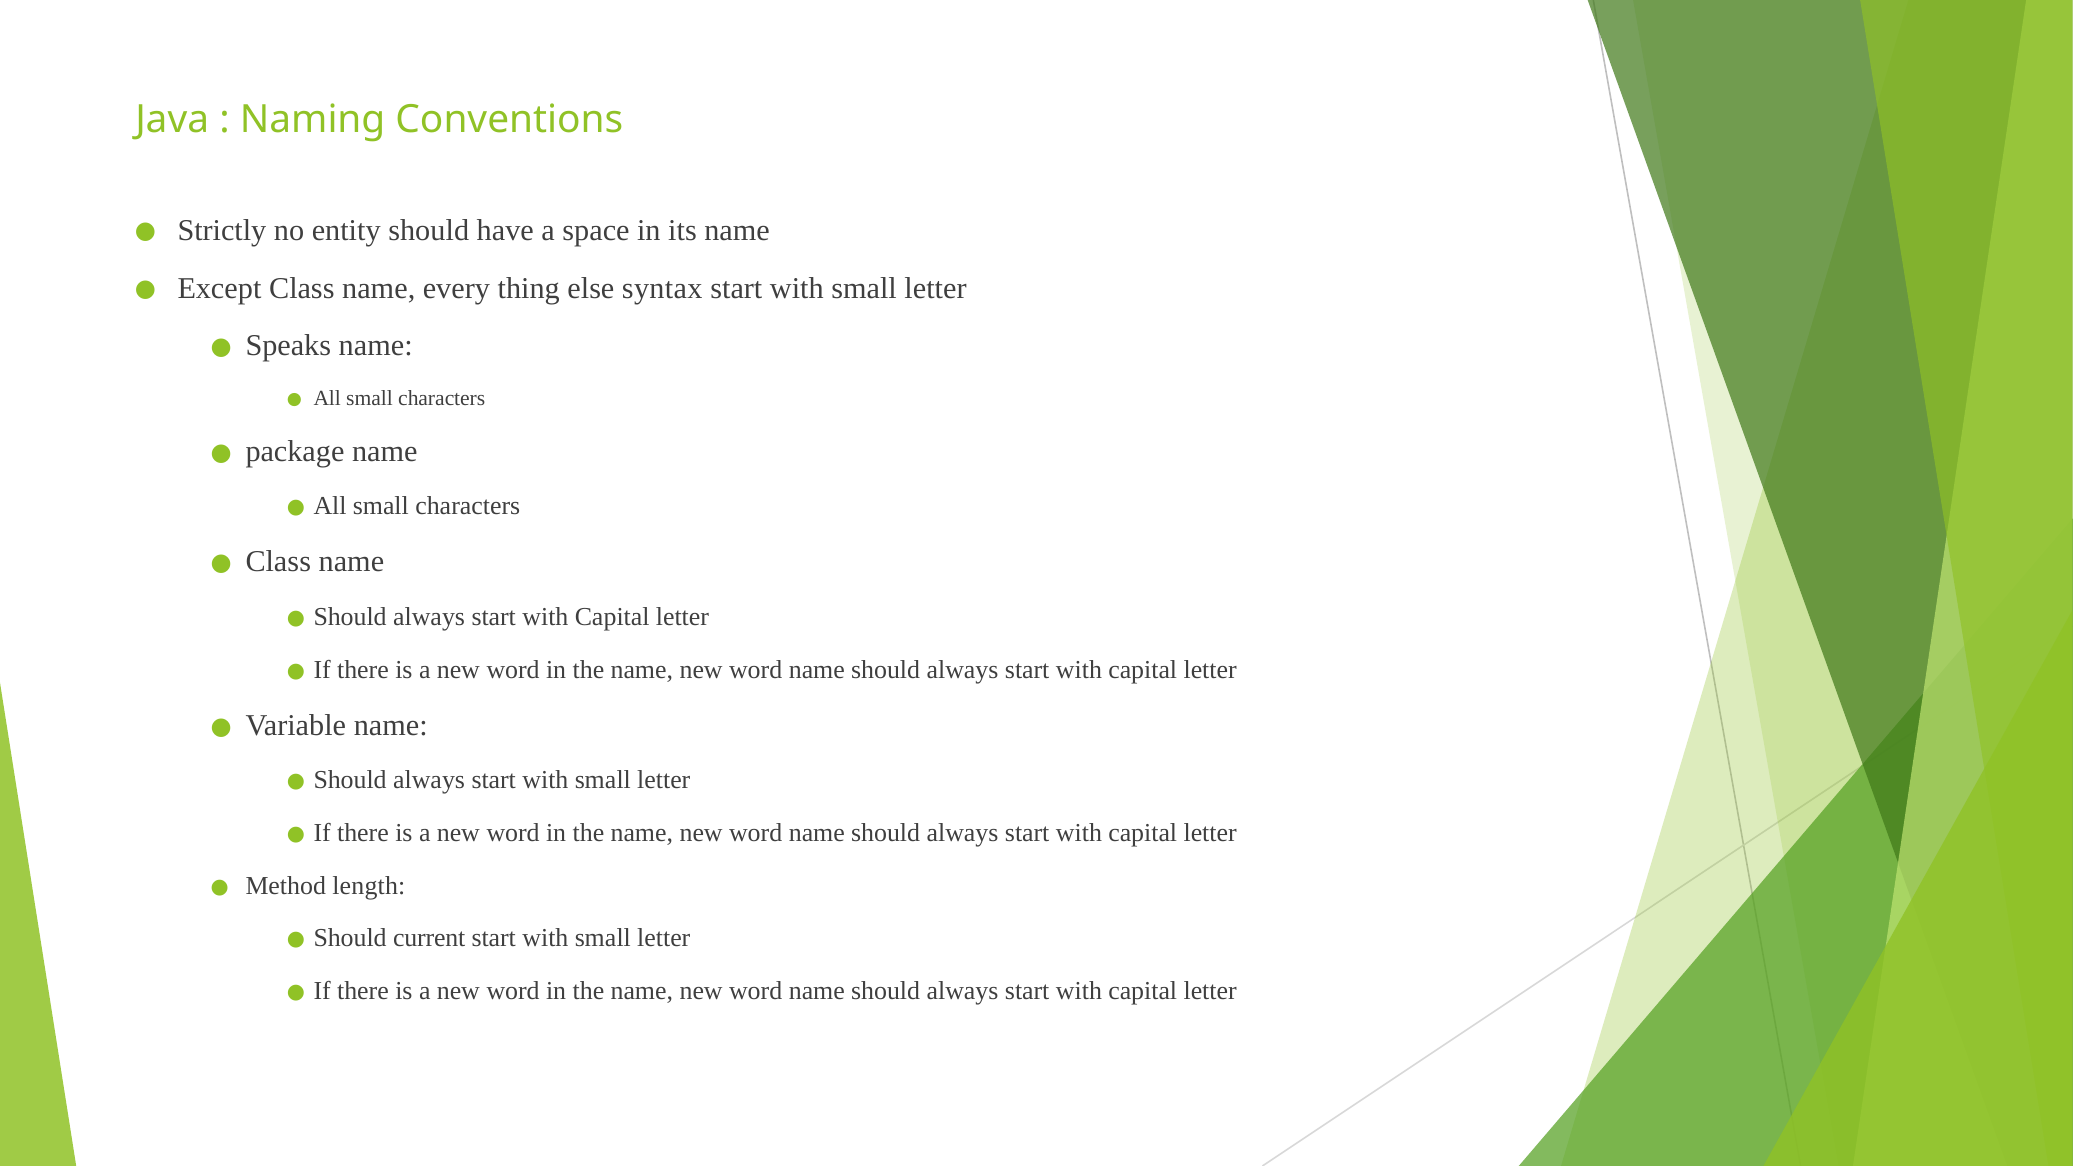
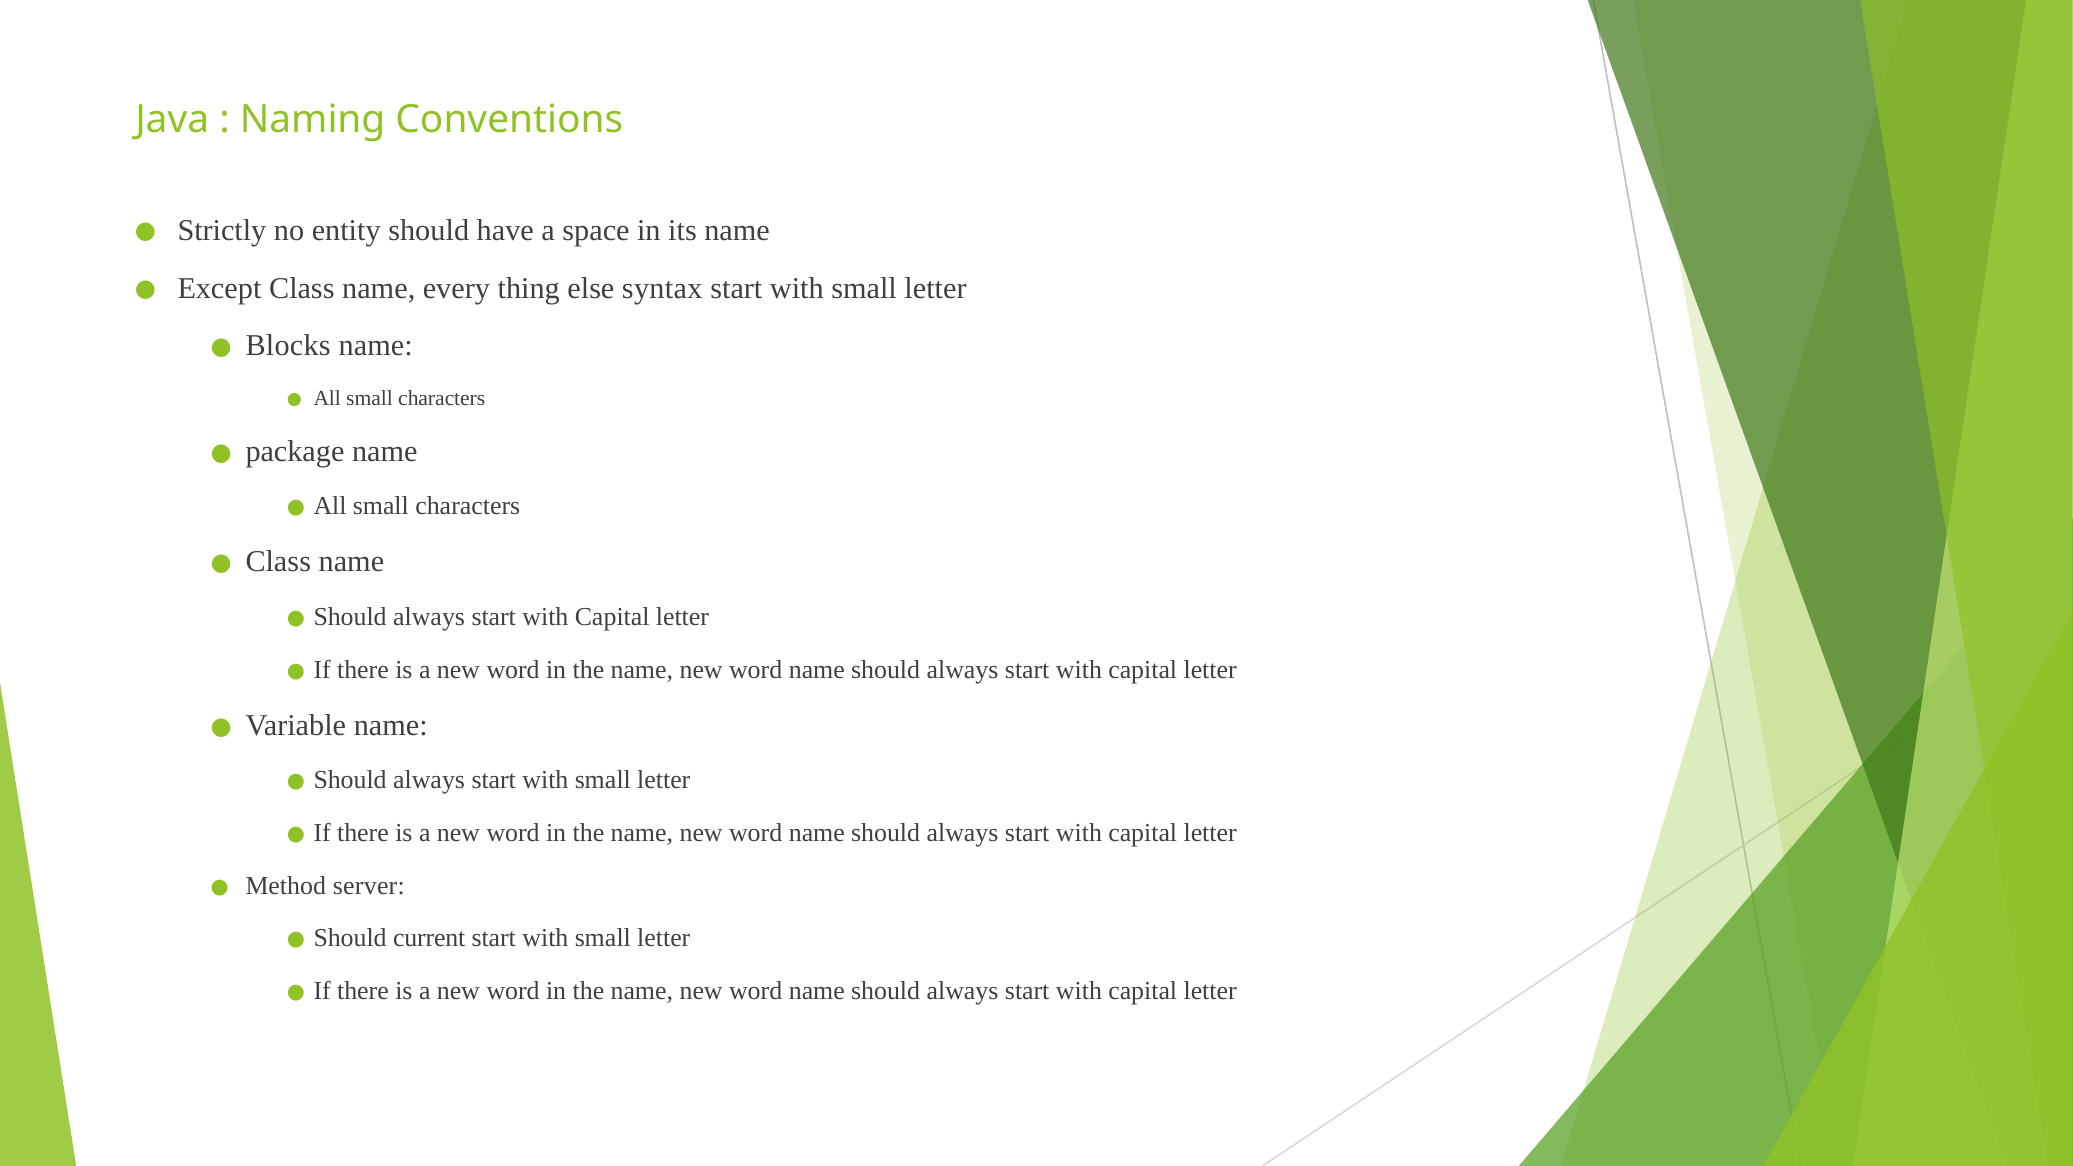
Speaks: Speaks -> Blocks
length: length -> server
